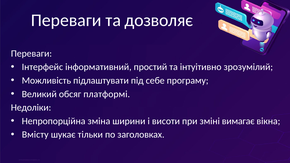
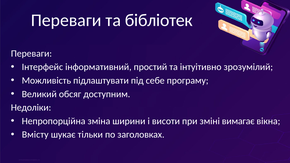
дозволяє: дозволяє -> бібліотек
платформі: платформі -> доступним
